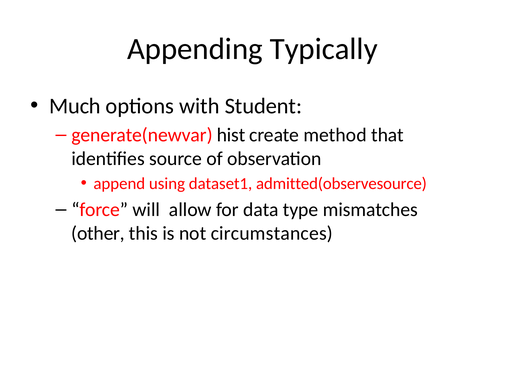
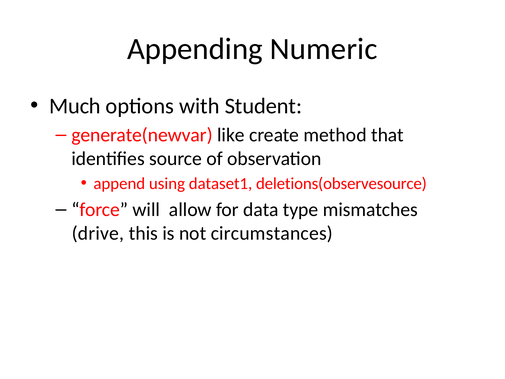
Typically: Typically -> Numeric
hist: hist -> like
admitted(observesource: admitted(observesource -> deletions(observesource
other: other -> drive
